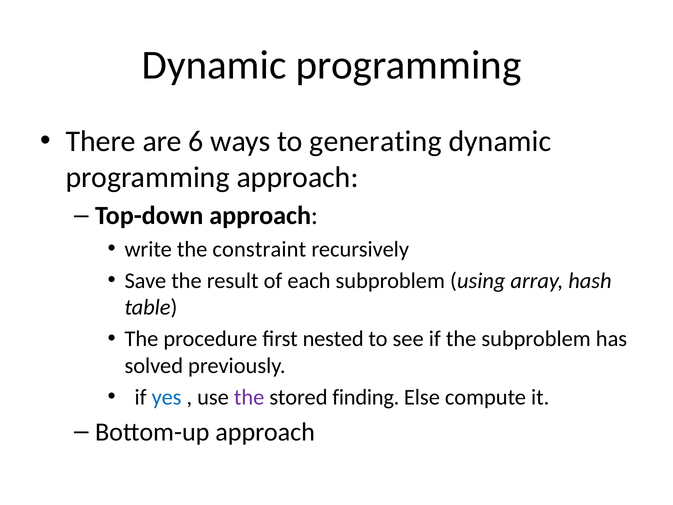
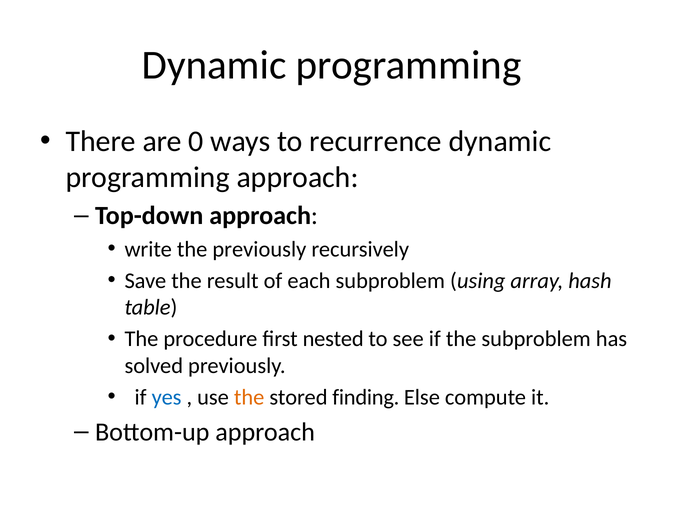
6: 6 -> 0
generating: generating -> recurrence
the constraint: constraint -> previously
the at (249, 397) colour: purple -> orange
